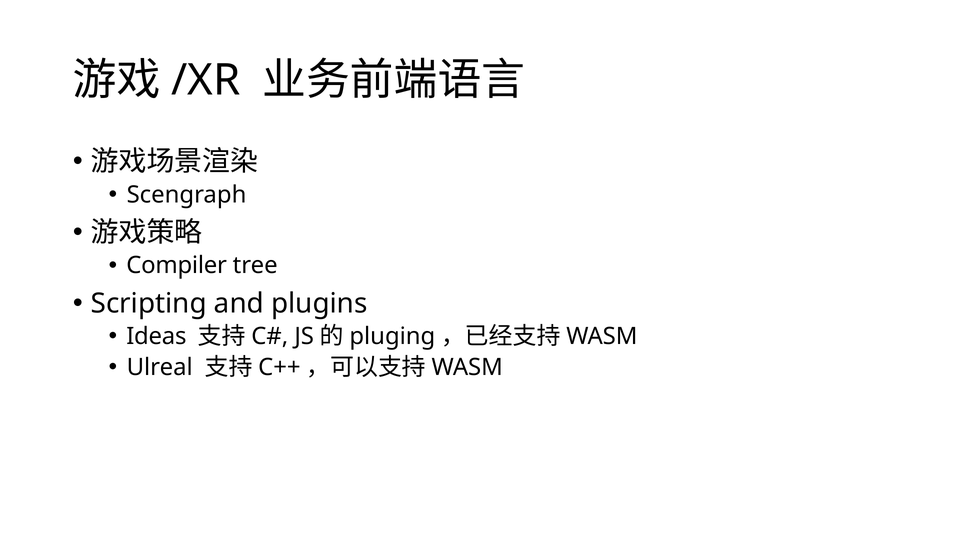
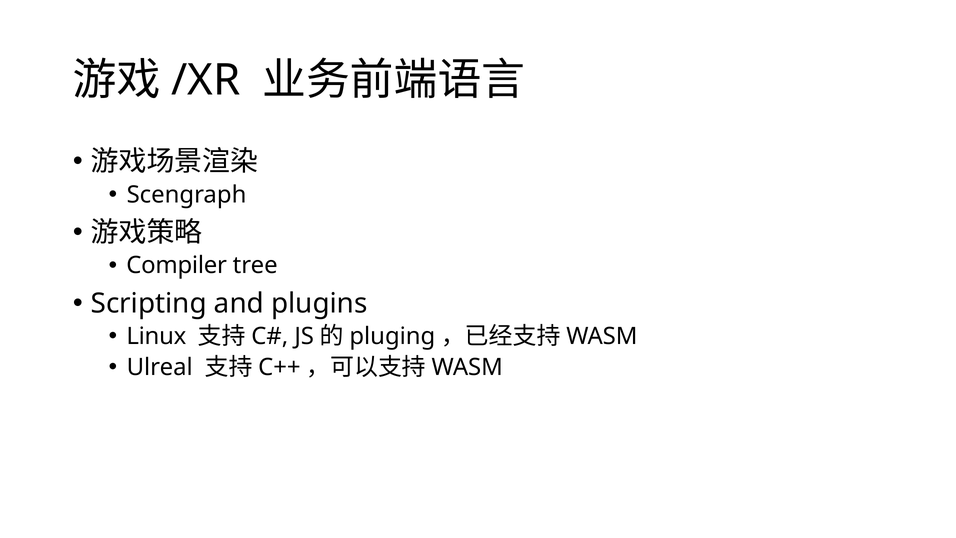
Ideas: Ideas -> Linux
